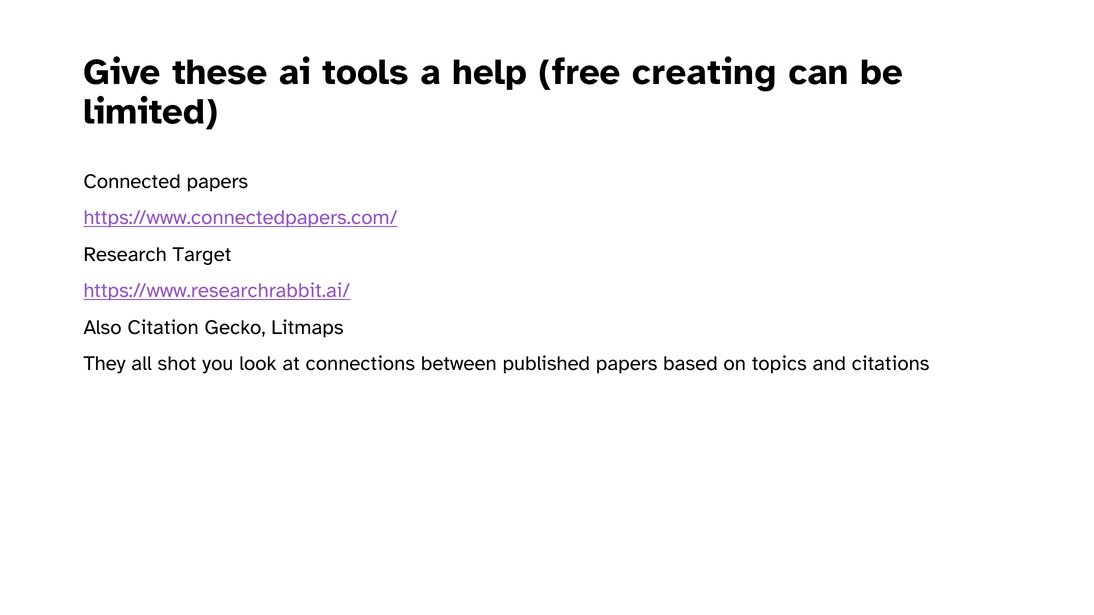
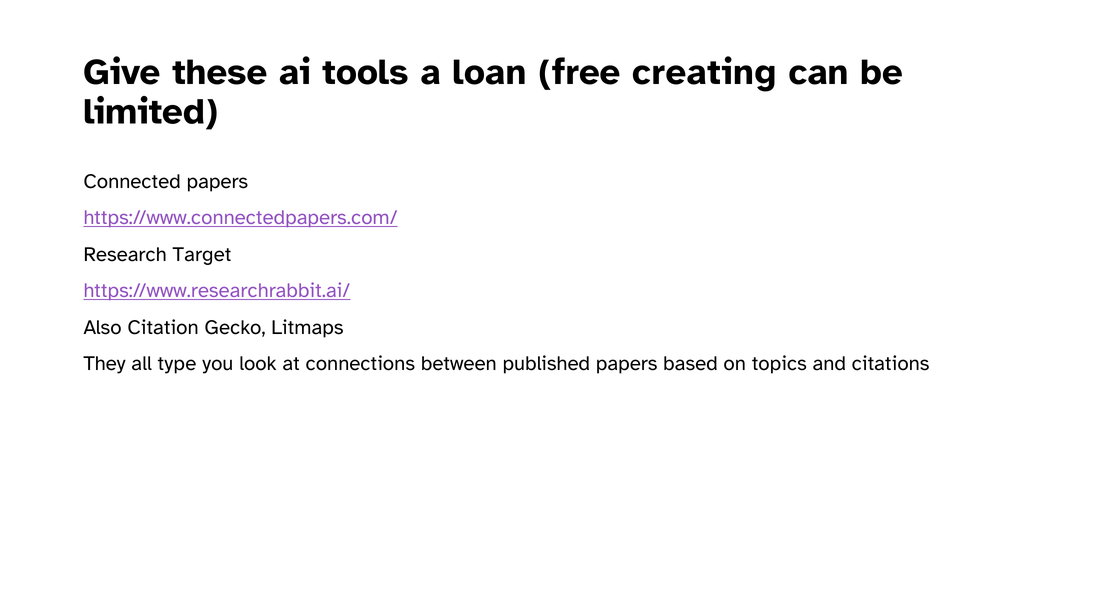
help: help -> loan
shot: shot -> type
